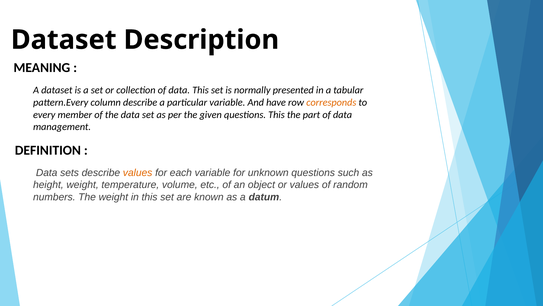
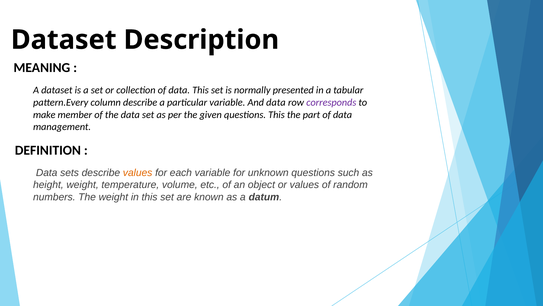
And have: have -> data
corresponds colour: orange -> purple
every: every -> make
